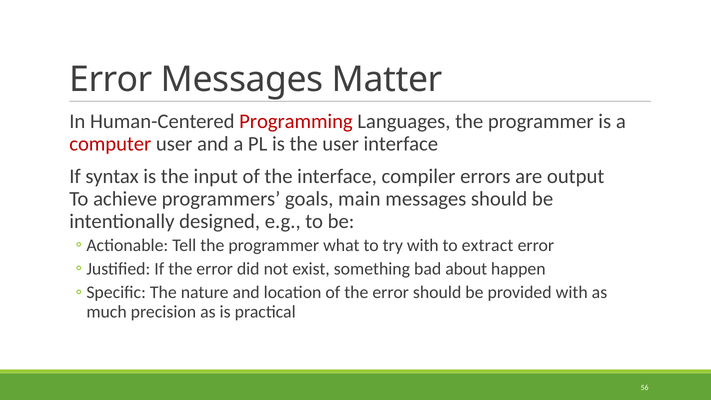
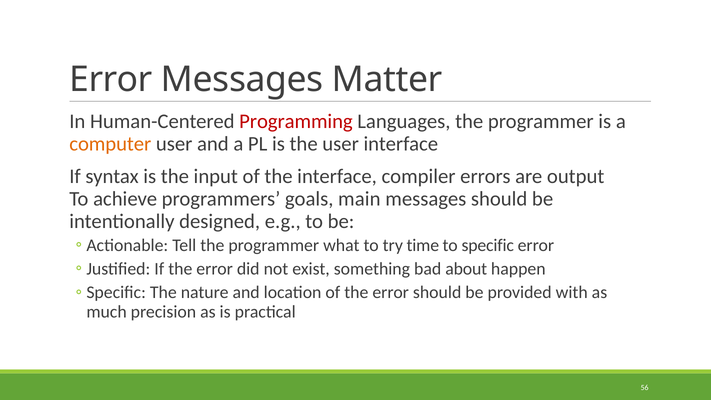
computer colour: red -> orange
try with: with -> time
extract: extract -> specific
